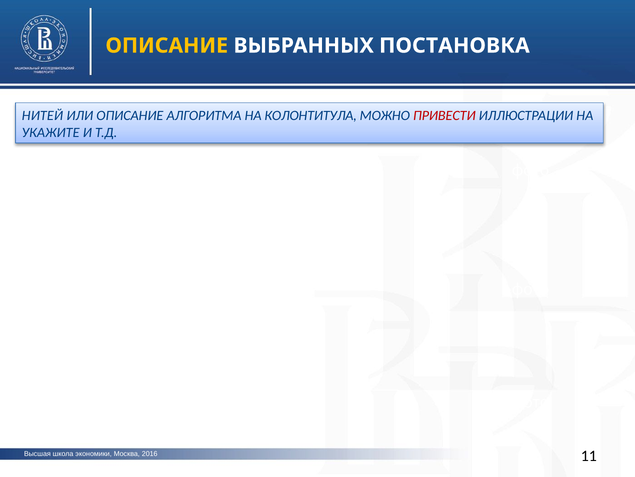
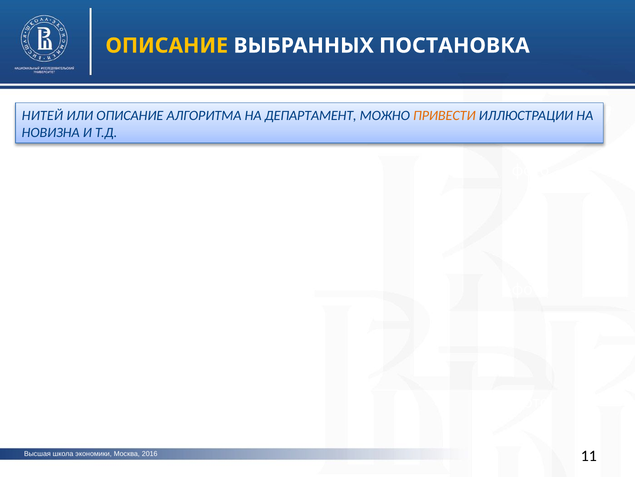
КОЛОНТИТУЛА: КОЛОНТИТУЛА -> ДЕПАРТАМЕНТ
ПРИВЕСТИ colour: red -> orange
УКАЖИТЕ: УКАЖИТЕ -> НОВИЗНА
